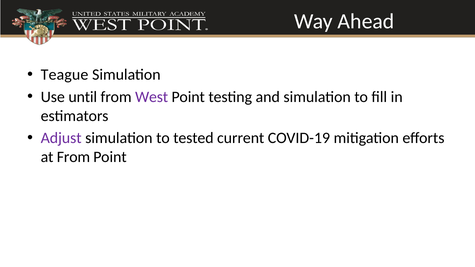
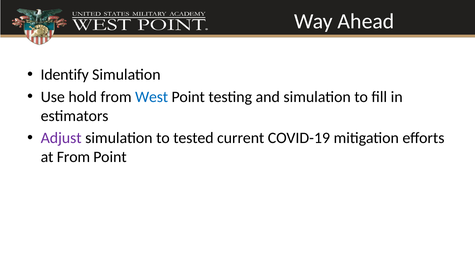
Teague: Teague -> Identify
until: until -> hold
West colour: purple -> blue
